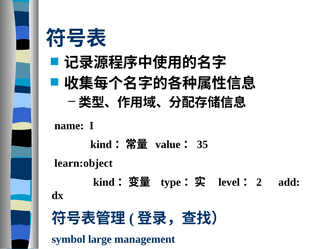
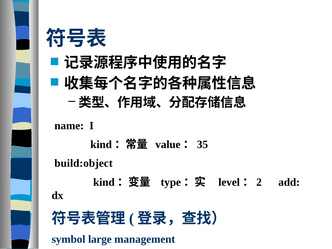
learn:object: learn:object -> build:object
